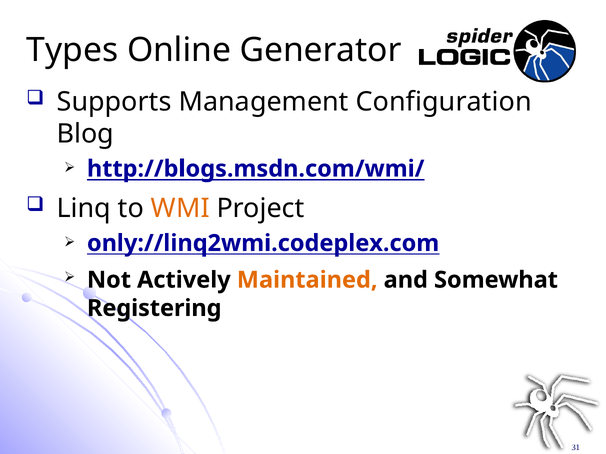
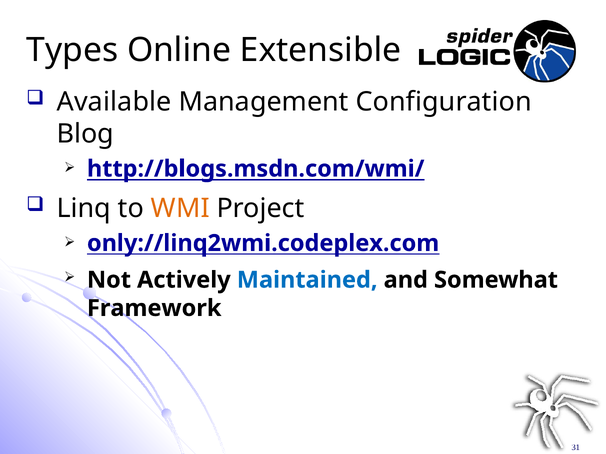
Generator: Generator -> Extensible
Supports: Supports -> Available
Maintained colour: orange -> blue
Registering: Registering -> Framework
